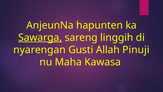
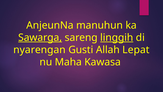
hapunten: hapunten -> manuhun
linggih underline: none -> present
Pinuji: Pinuji -> Lepat
